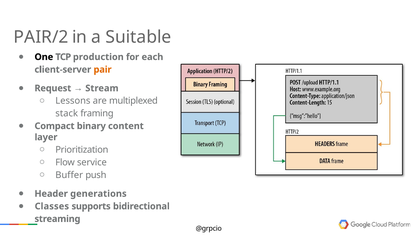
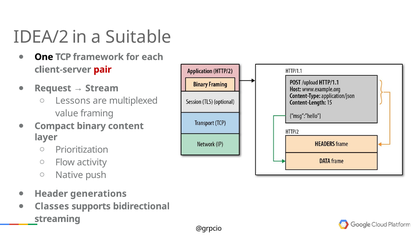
PAIR/2: PAIR/2 -> IDEA/2
production: production -> framework
pair colour: orange -> red
stack: stack -> value
service: service -> activity
Buffer: Buffer -> Native
